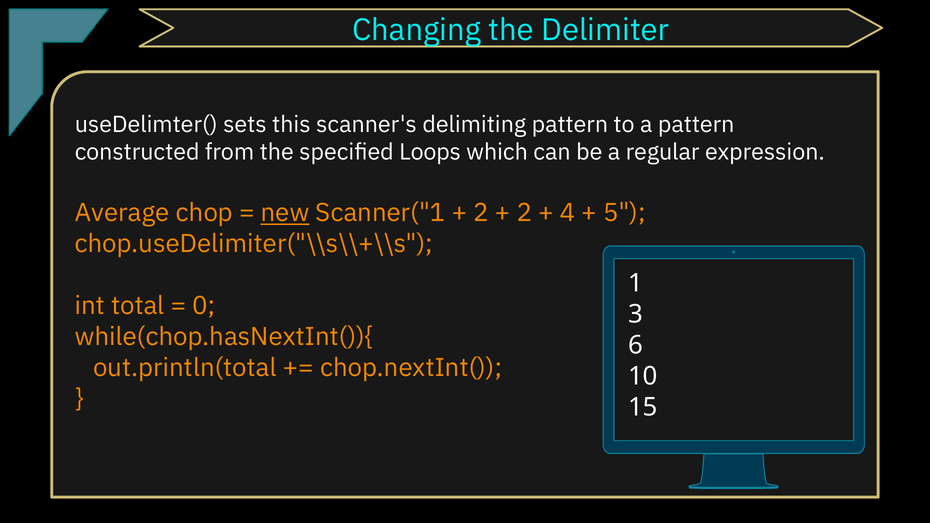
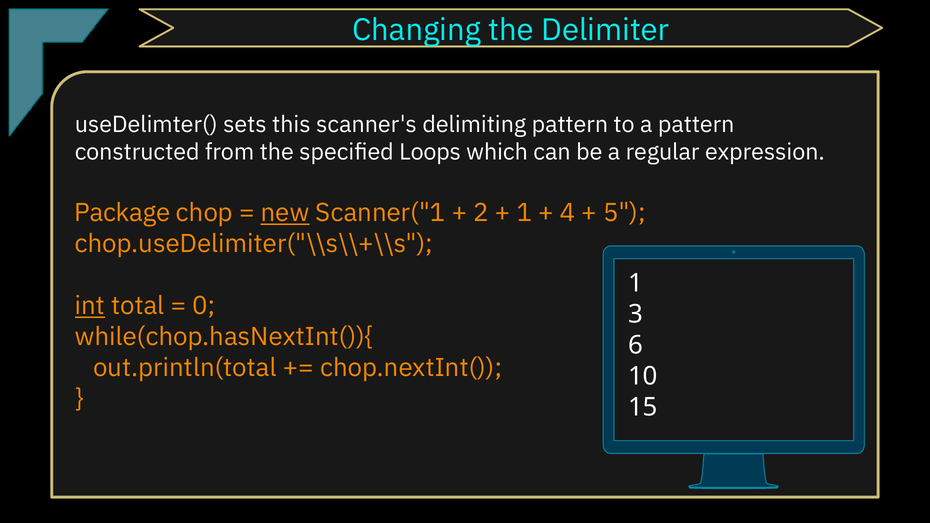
Average: Average -> Package
2 at (524, 213): 2 -> 1
int underline: none -> present
